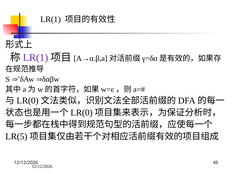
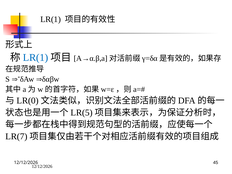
LR(1 at (36, 57) colour: purple -> blue
LR(0 at (82, 113): LR(0 -> LR(5
LR(5: LR(5 -> LR(7
